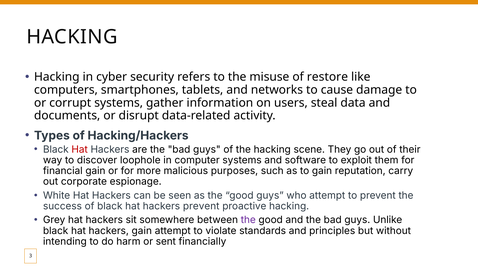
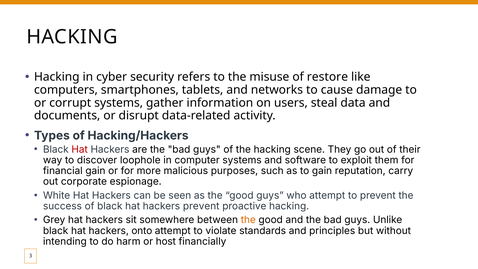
the at (248, 220) colour: purple -> orange
hackers gain: gain -> onto
sent: sent -> host
